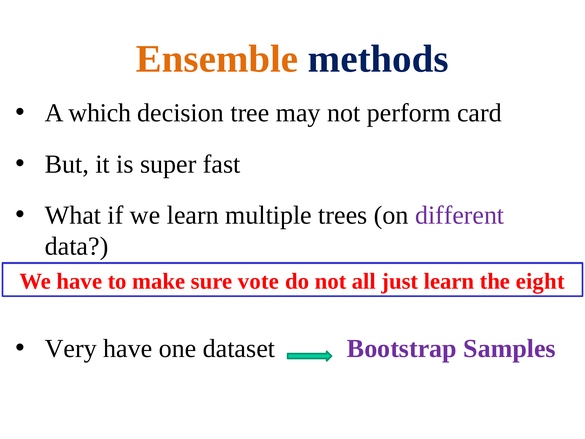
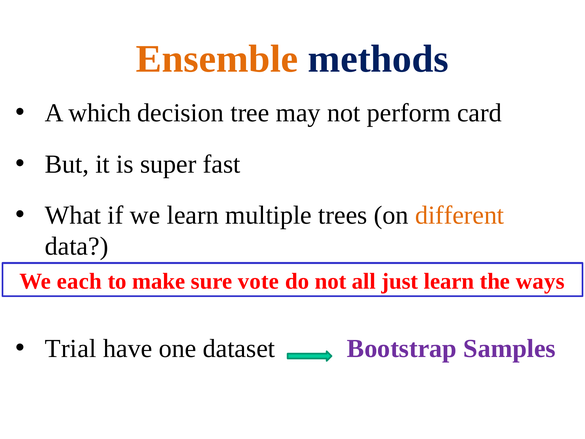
different colour: purple -> orange
We have: have -> each
eight: eight -> ways
Very: Very -> Trial
